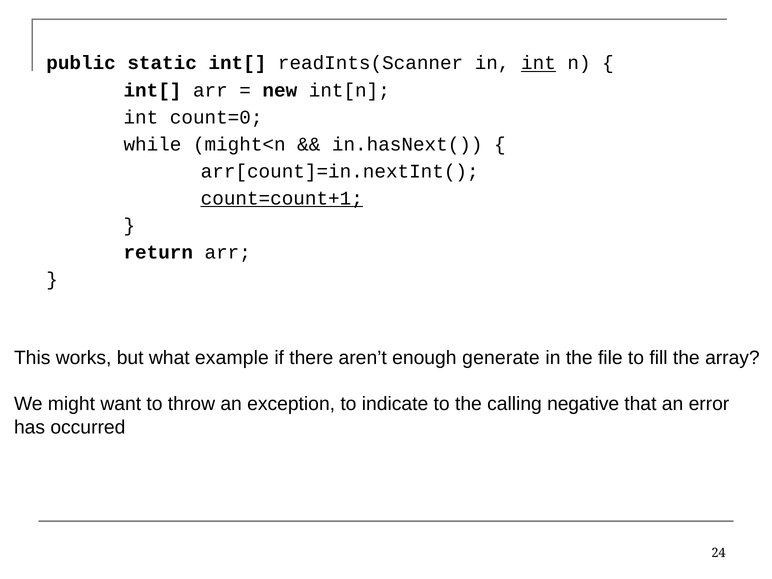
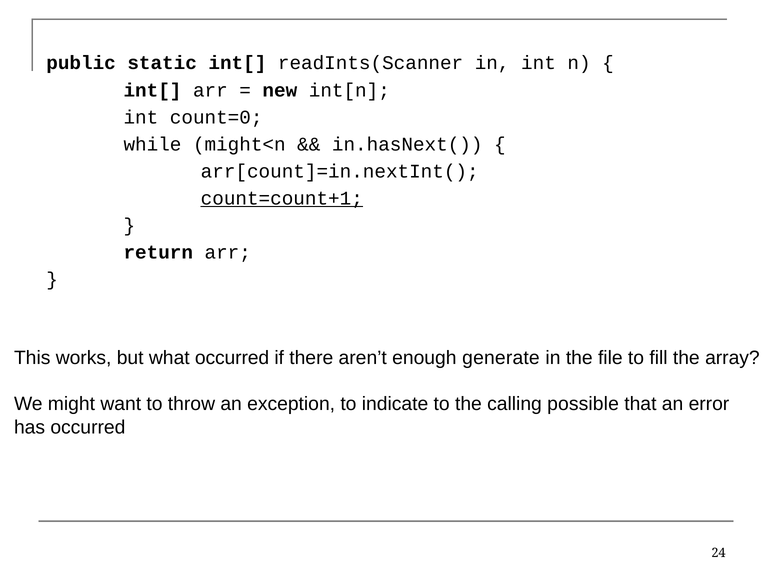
int at (538, 63) underline: present -> none
what example: example -> occurred
negative: negative -> possible
